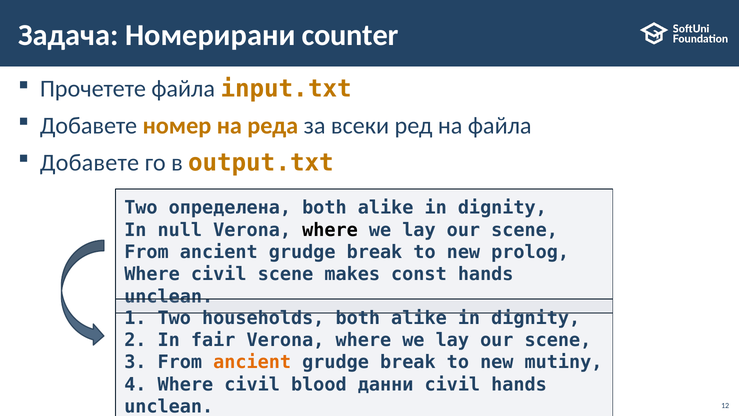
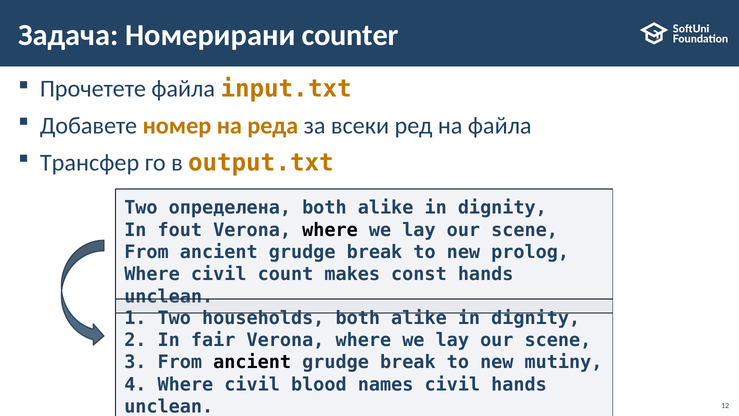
Добавете at (90, 162): Добавете -> Трансфер
null: null -> fout
civil scene: scene -> count
ancient at (252, 362) colour: orange -> black
данни: данни -> names
